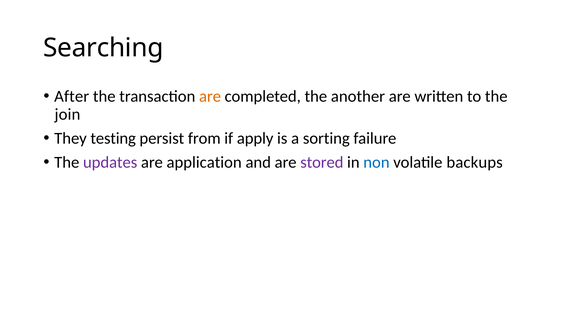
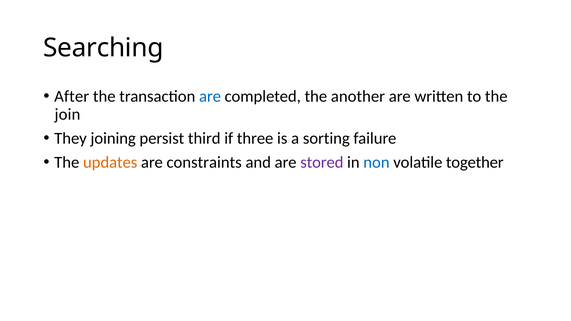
are at (210, 97) colour: orange -> blue
testing: testing -> joining
from: from -> third
apply: apply -> three
updates colour: purple -> orange
application: application -> constraints
backups: backups -> together
